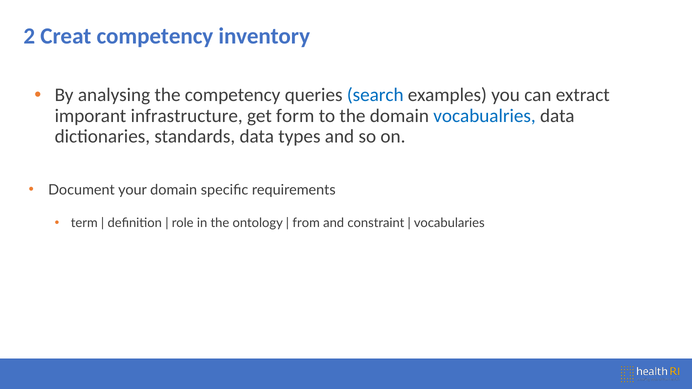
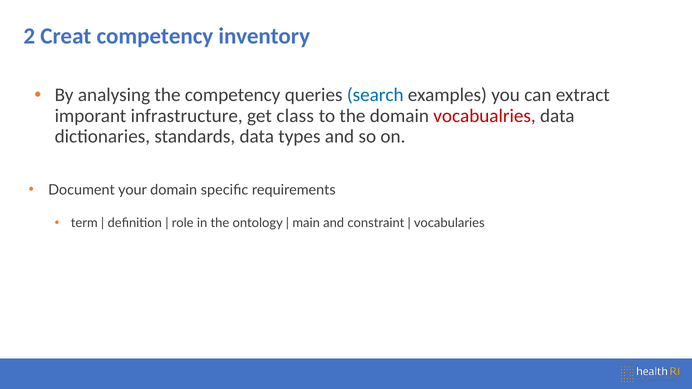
form: form -> class
vocabualries colour: blue -> red
from: from -> main
